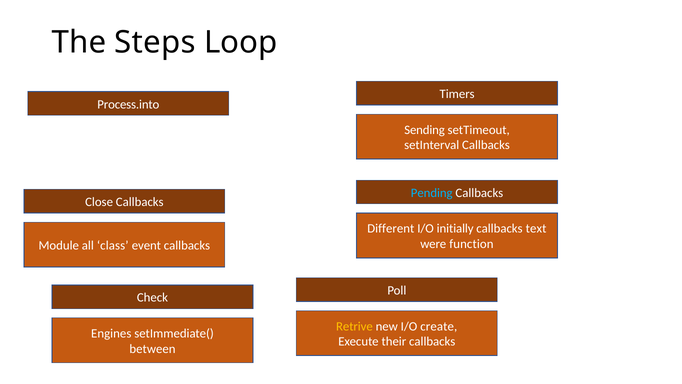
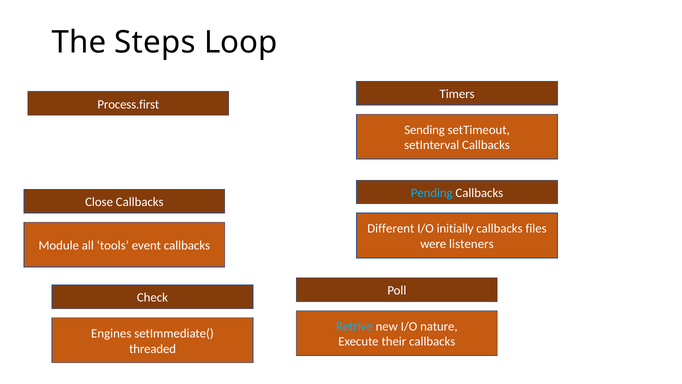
Process.into: Process.into -> Process.first
text: text -> files
function: function -> listeners
class: class -> tools
Retrive colour: yellow -> light blue
create: create -> nature
between: between -> threaded
